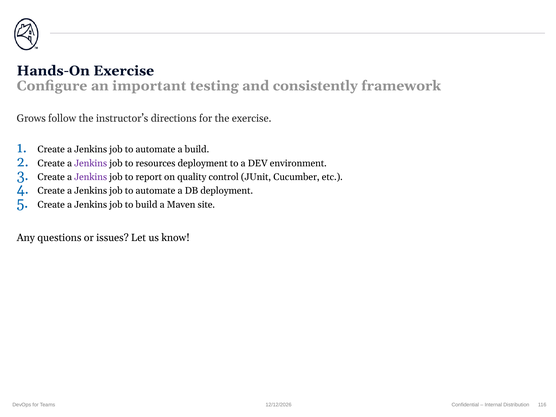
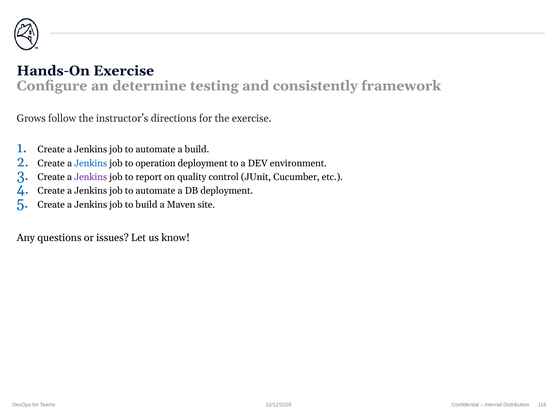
important: important -> determine
Jenkins at (91, 163) colour: purple -> blue
resources: resources -> operation
